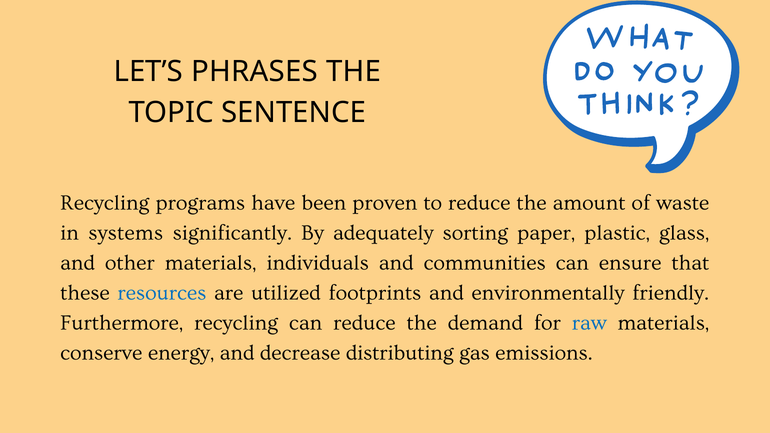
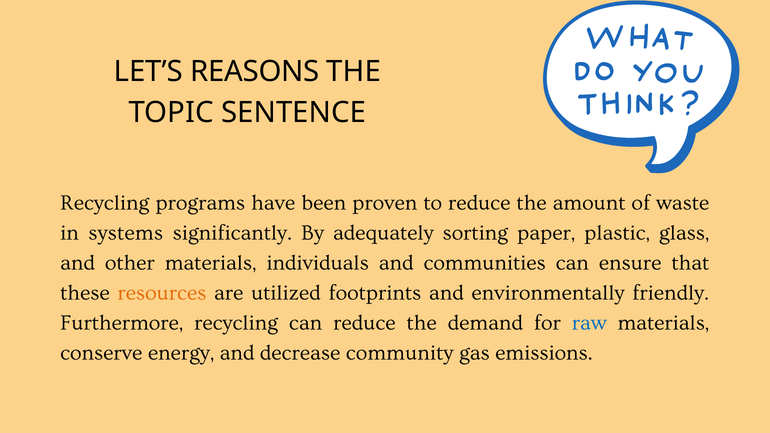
PHRASES: PHRASES -> REASONS
resources colour: blue -> orange
distributing: distributing -> community
